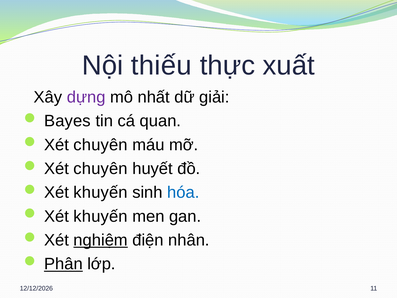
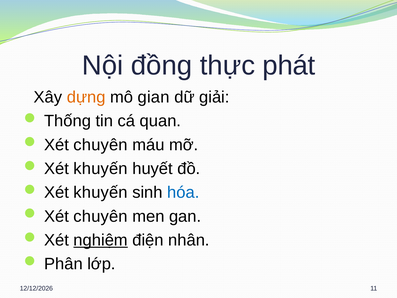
thiếu: thiếu -> đồng
xuất: xuất -> phát
dựng colour: purple -> orange
nhất: nhất -> gian
Bayes: Bayes -> Thống
chuyên at (101, 169): chuyên -> khuyến
khuyến at (101, 216): khuyến -> chuyên
Phân underline: present -> none
